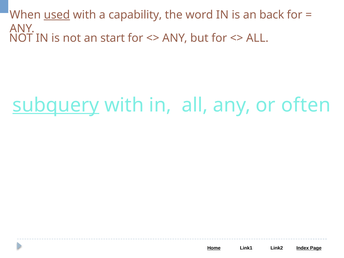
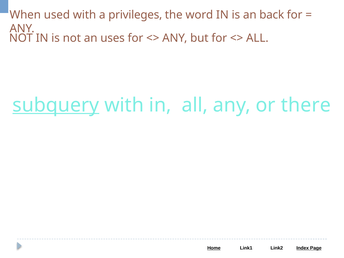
used underline: present -> none
capability: capability -> privileges
start: start -> uses
often: often -> there
